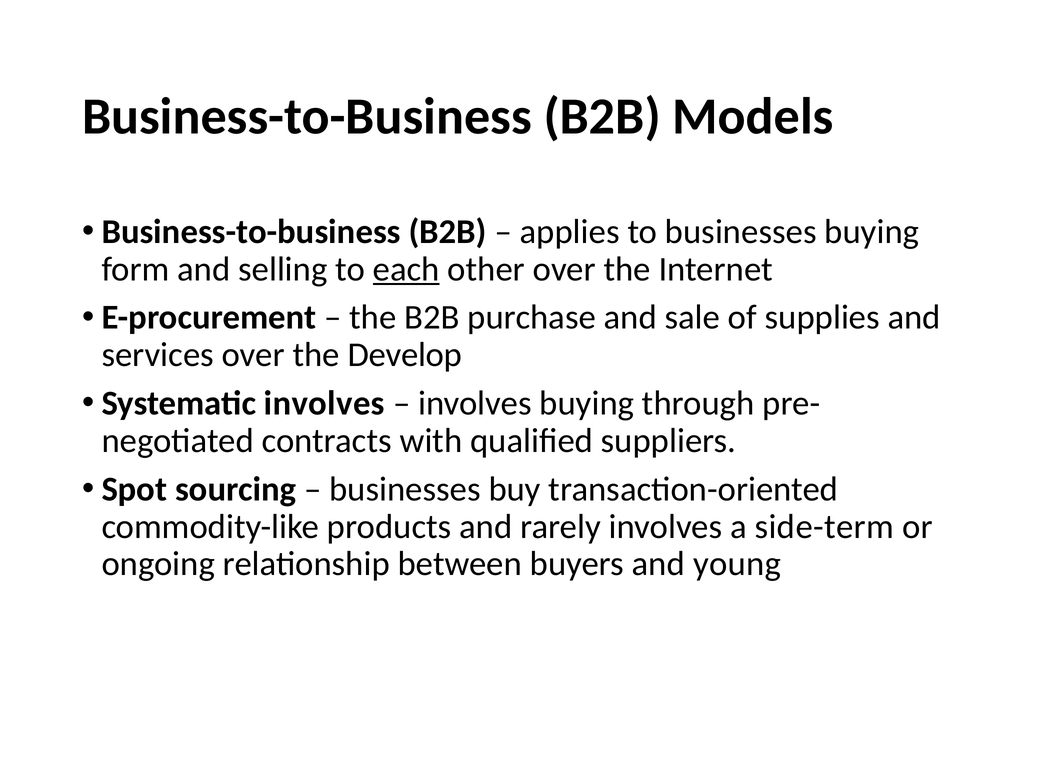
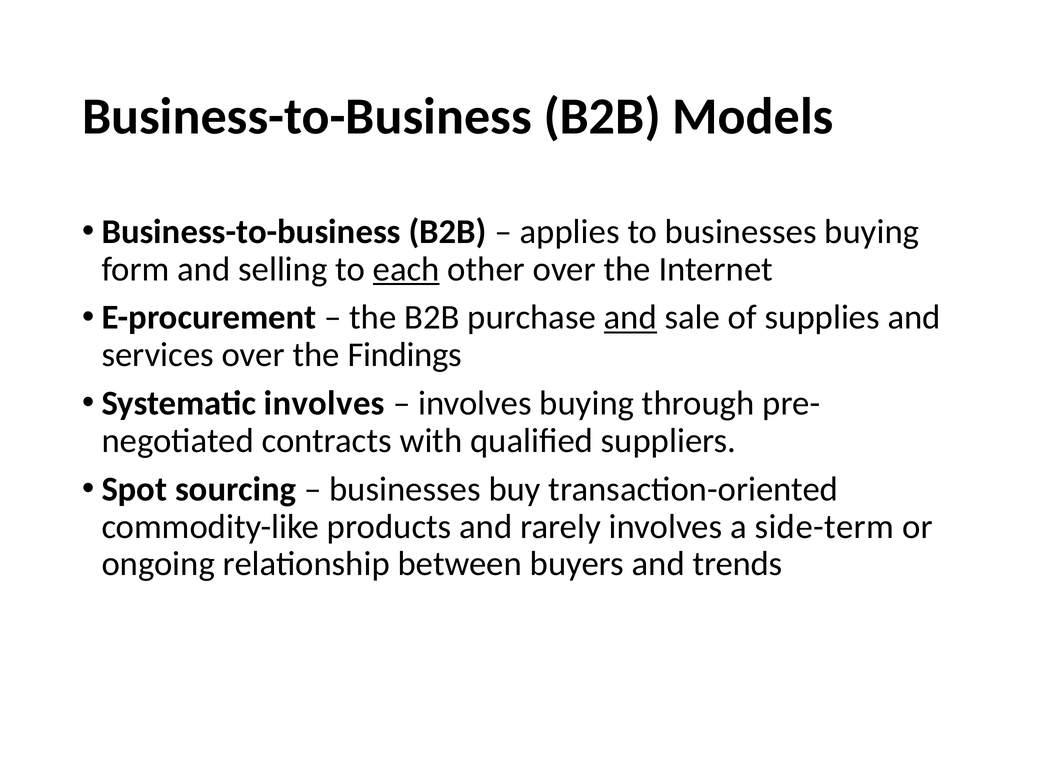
and at (630, 318) underline: none -> present
Develop: Develop -> Findings
young: young -> trends
